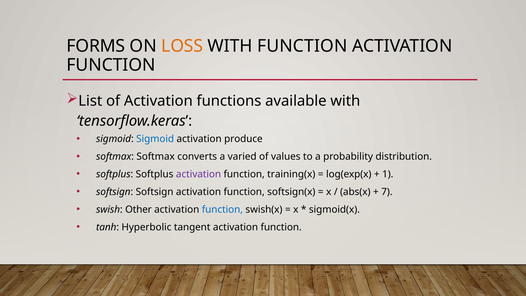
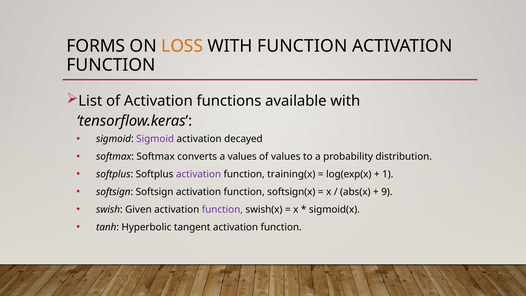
Sigmoid at (155, 139) colour: blue -> purple
produce: produce -> decayed
a varied: varied -> values
7: 7 -> 9
Other: Other -> Given
function at (222, 209) colour: blue -> purple
